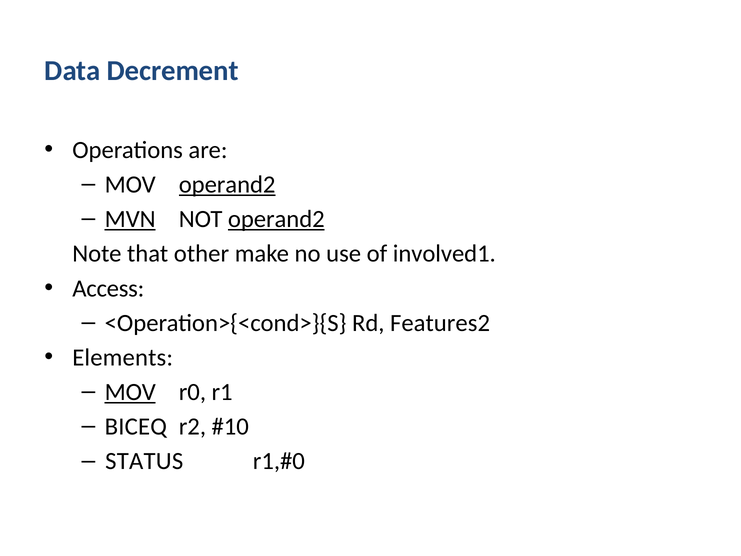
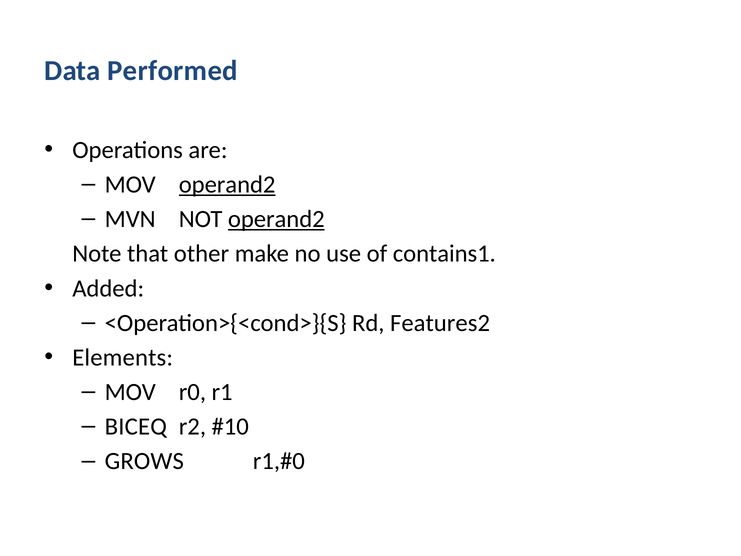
Decrement: Decrement -> Performed
MVN underline: present -> none
involved1: involved1 -> contains1
Access: Access -> Added
MOV at (130, 392) underline: present -> none
STATUS: STATUS -> GROWS
